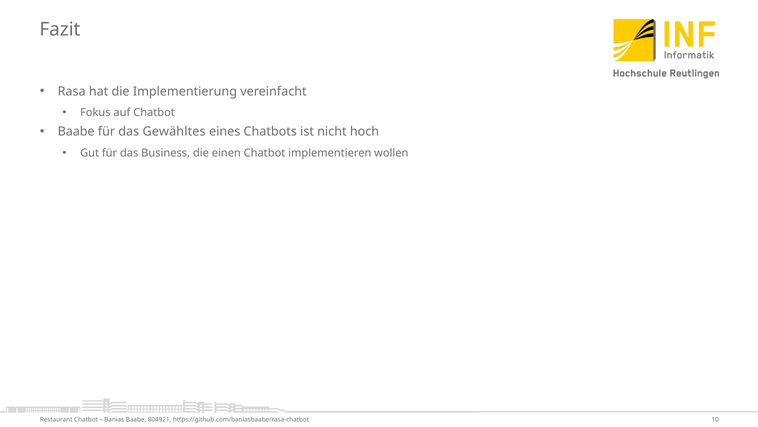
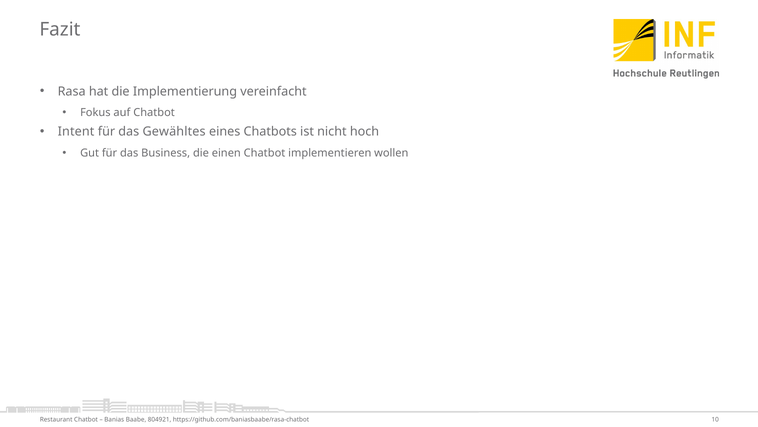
Baabe at (76, 132): Baabe -> Intent
